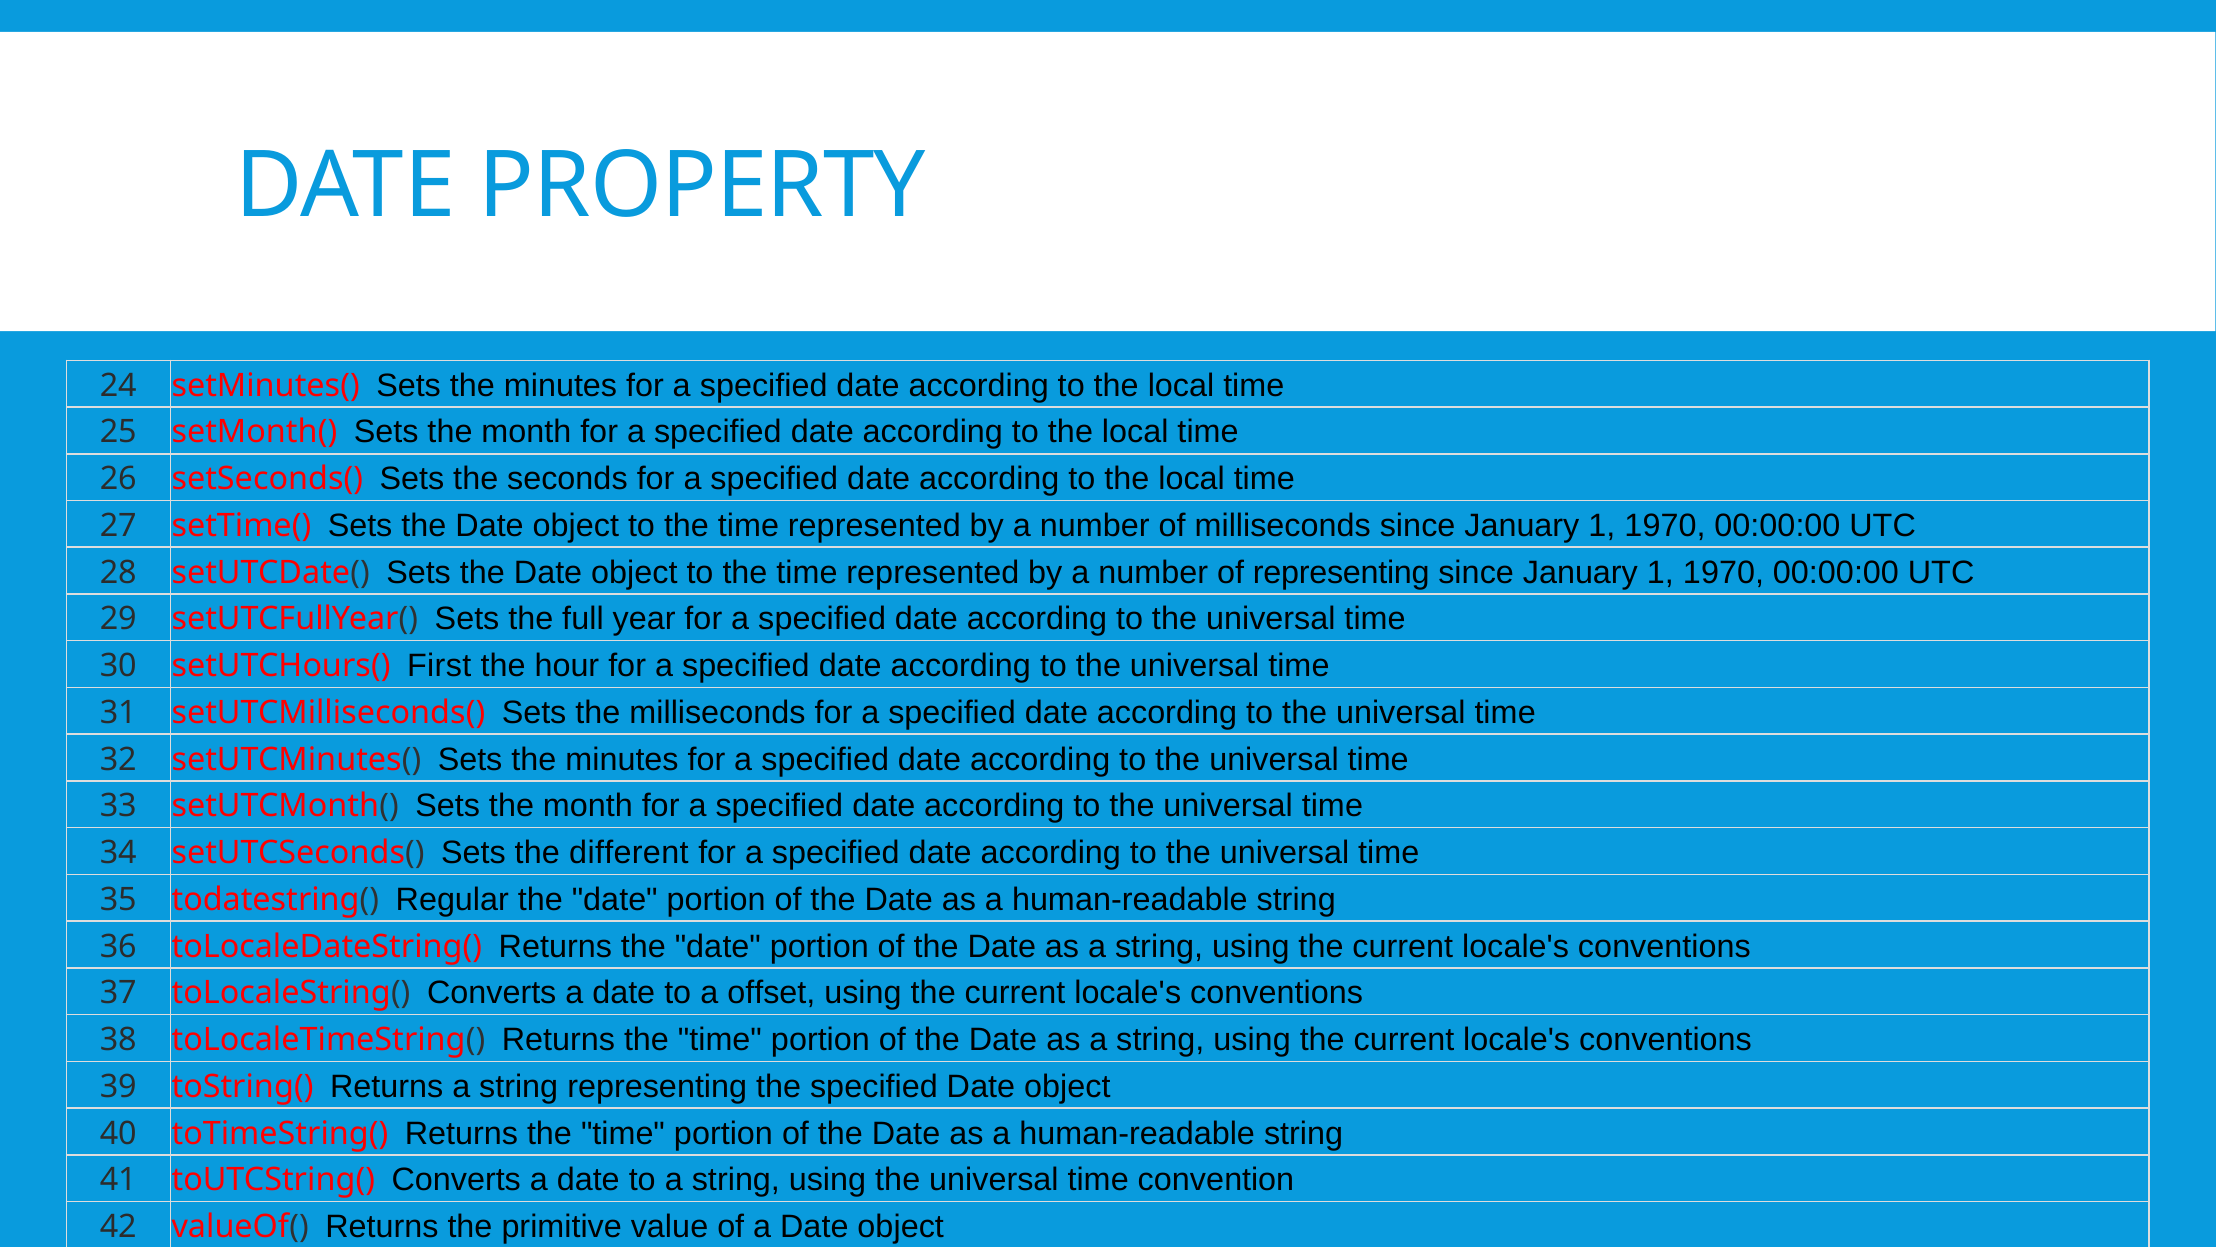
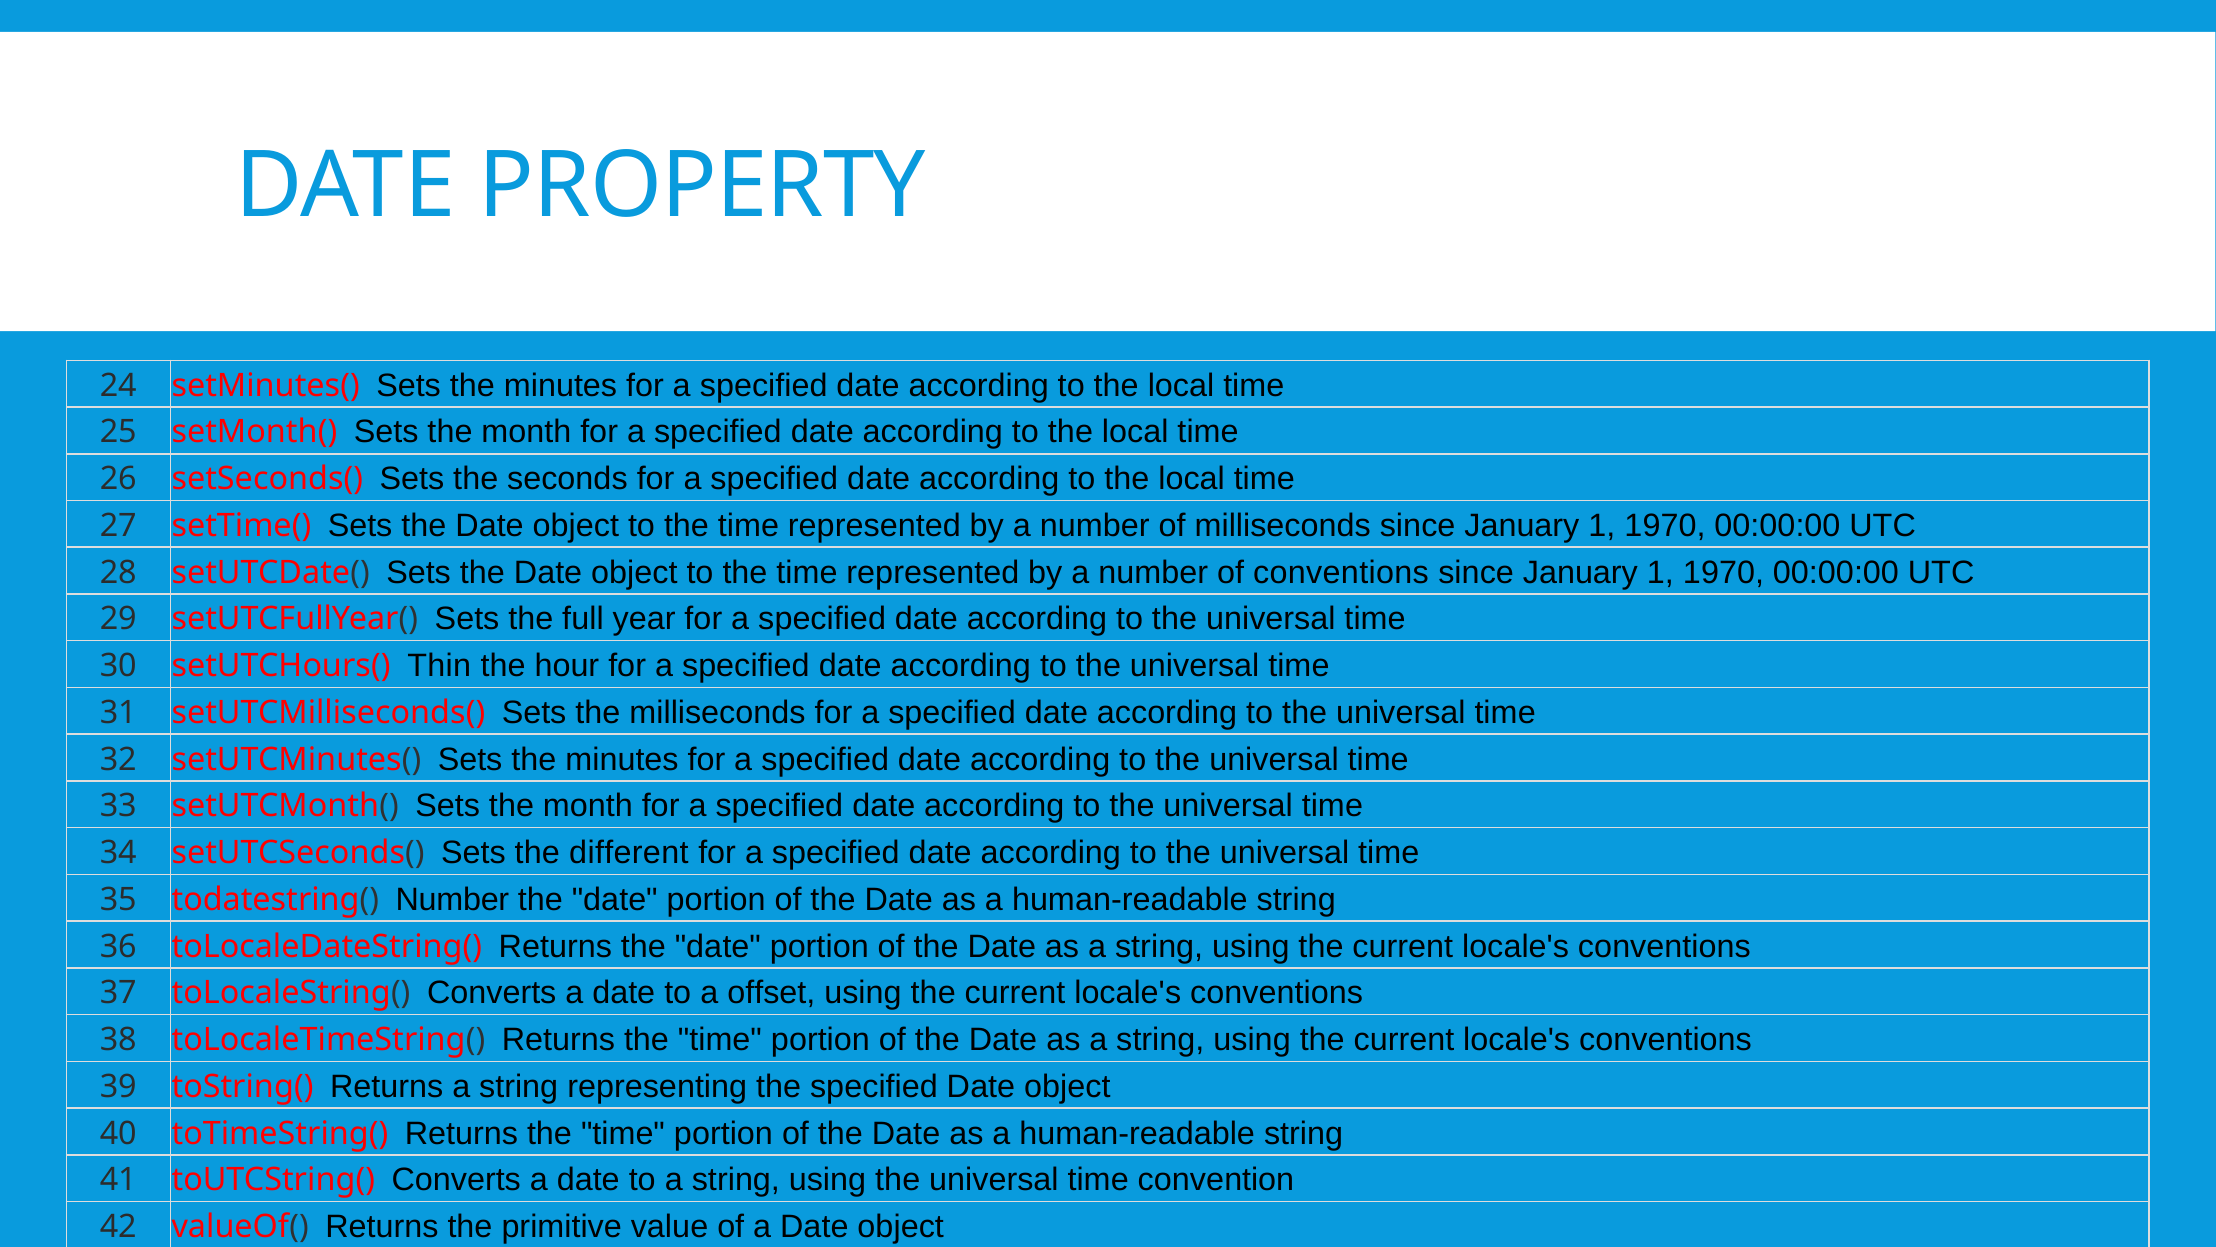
of representing: representing -> conventions
First: First -> Thin
todatestring( Regular: Regular -> Number
